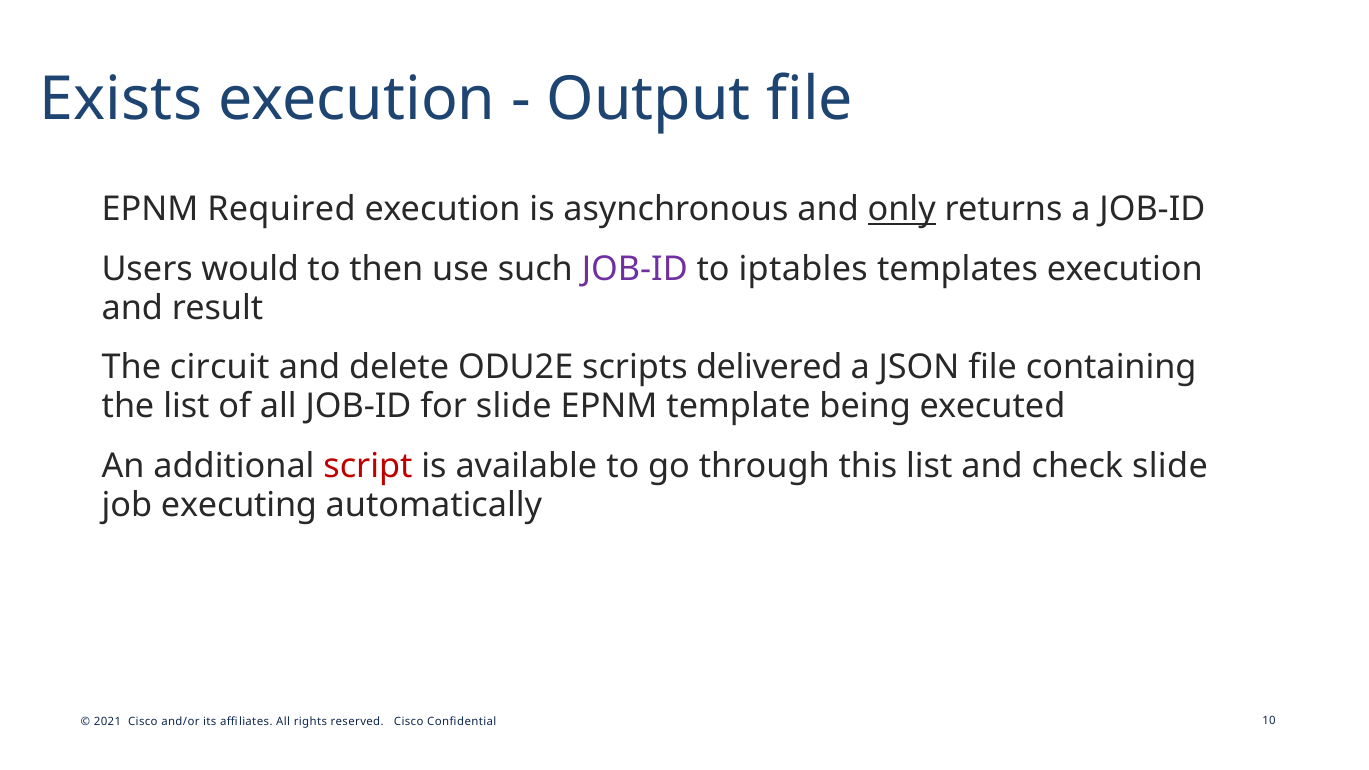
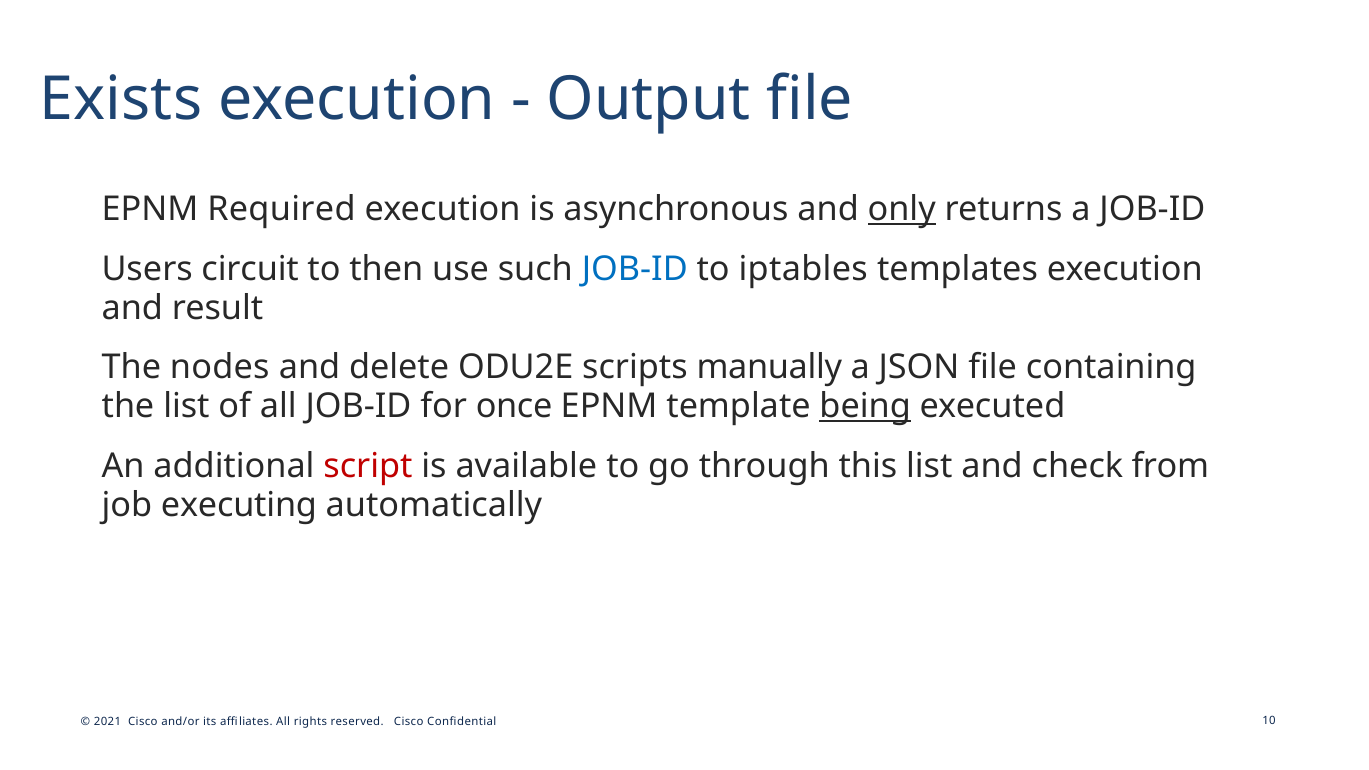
would: would -> circuit
JOB-ID at (635, 269) colour: purple -> blue
circuit: circuit -> nodes
delivered: delivered -> manually
for slide: slide -> once
being underline: none -> present
check slide: slide -> from
